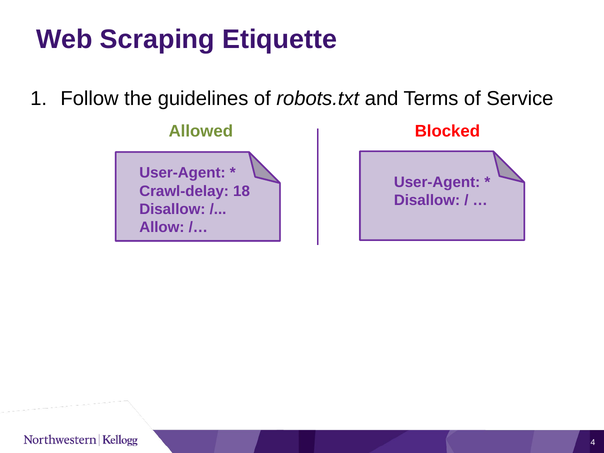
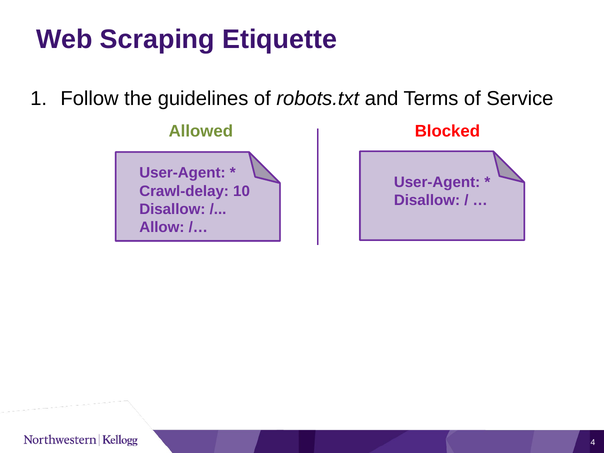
18: 18 -> 10
